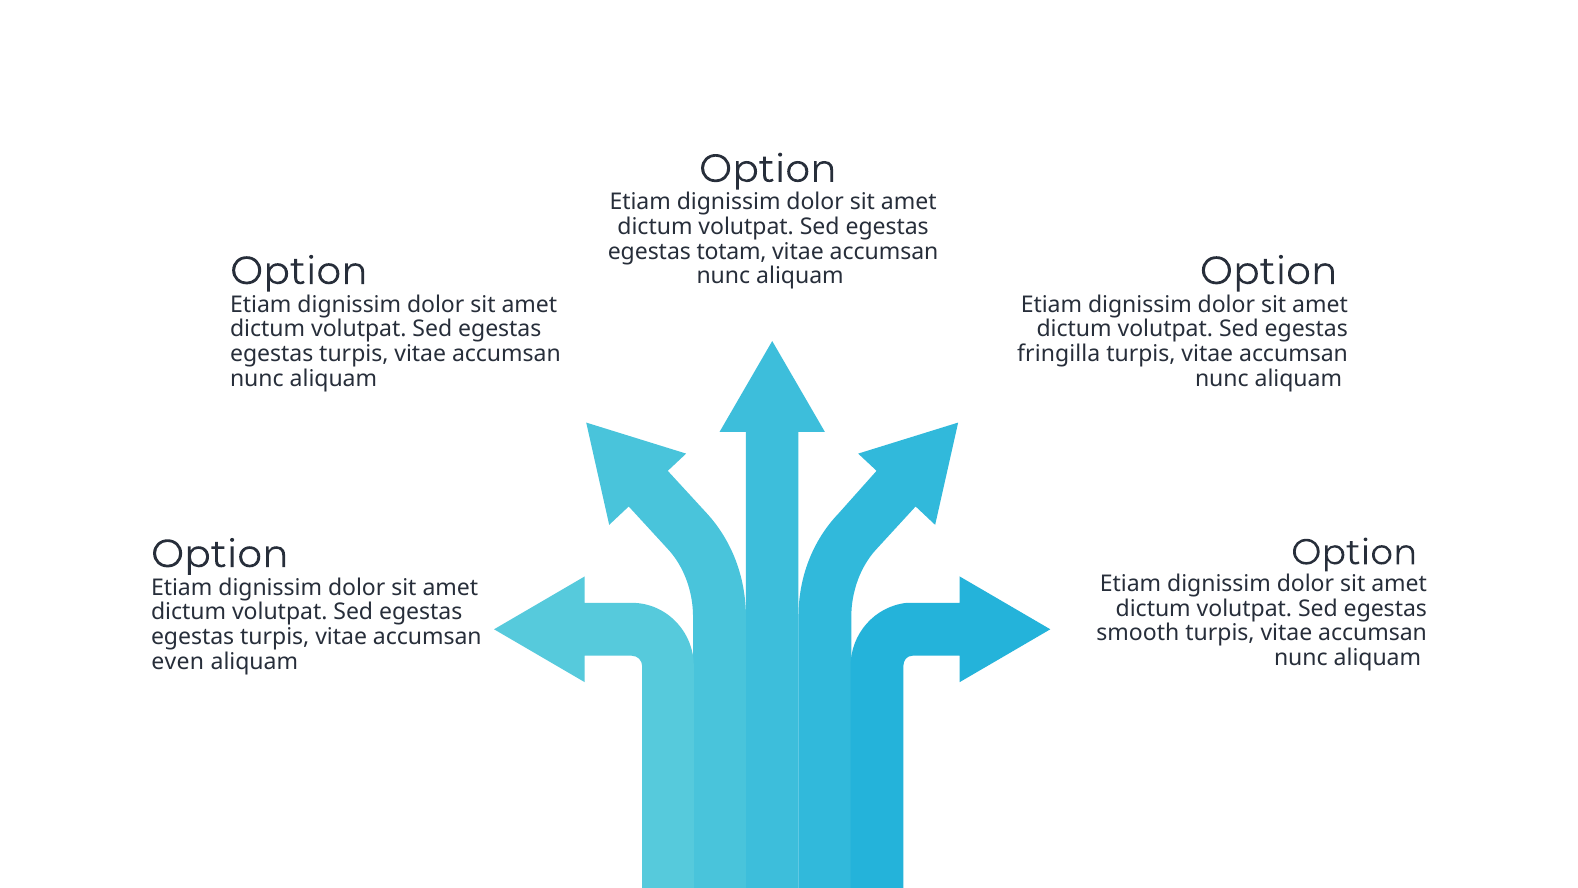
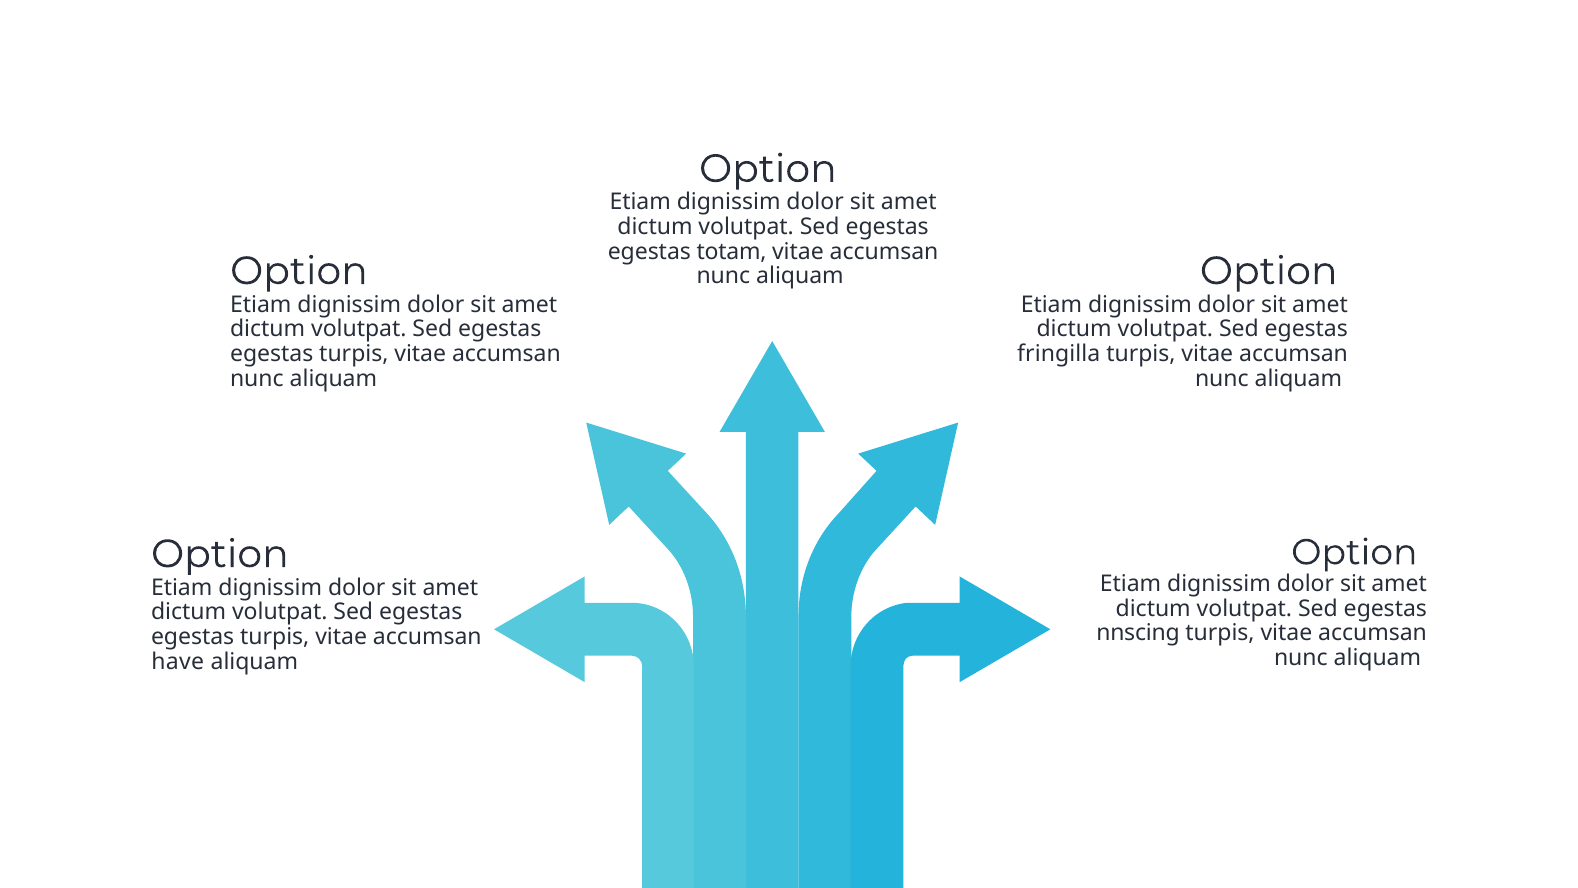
smooth: smooth -> nnscing
even: even -> have
